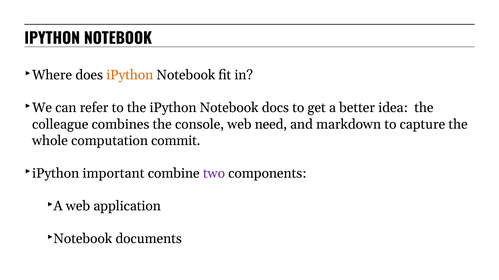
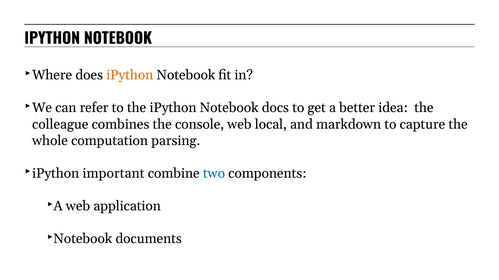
need: need -> local
commit: commit -> parsing
two colour: purple -> blue
